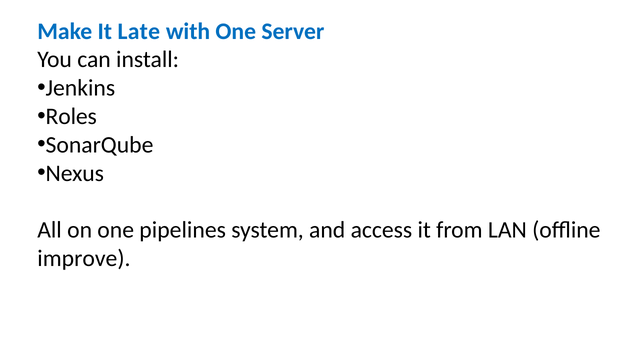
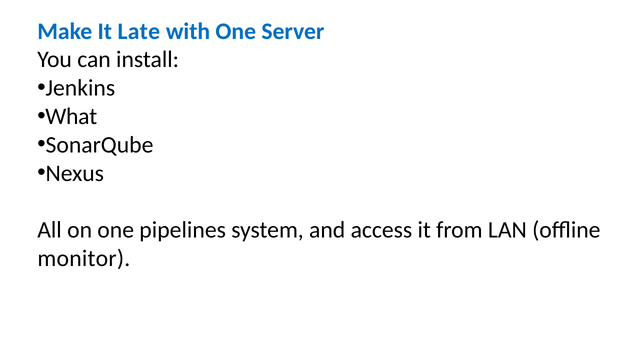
Roles: Roles -> What
improve: improve -> monitor
